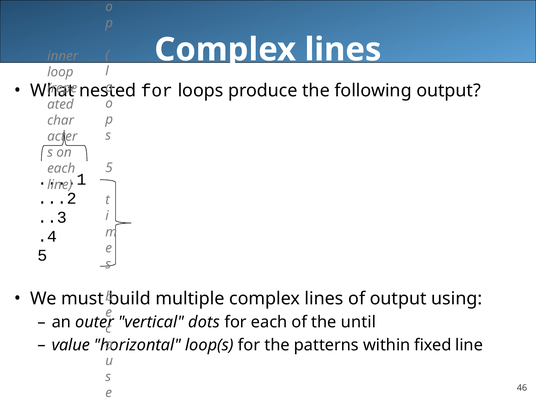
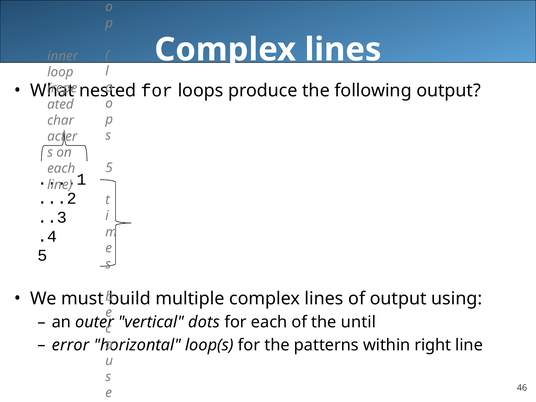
value: value -> error
fixed: fixed -> right
